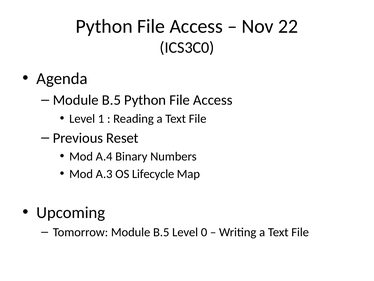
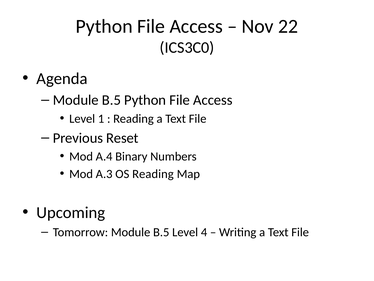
OS Lifecycle: Lifecycle -> Reading
0: 0 -> 4
